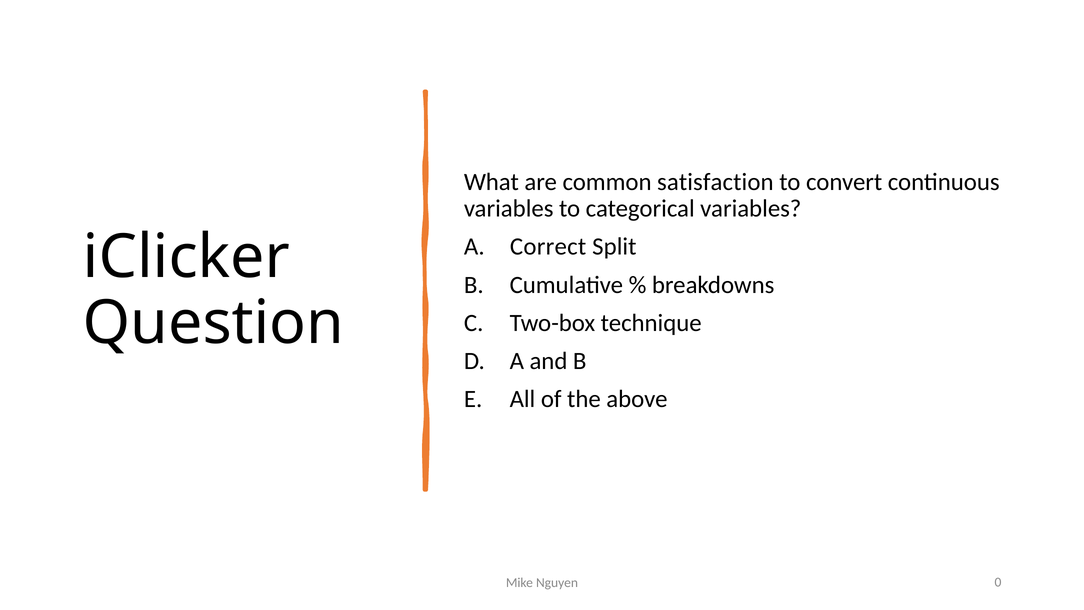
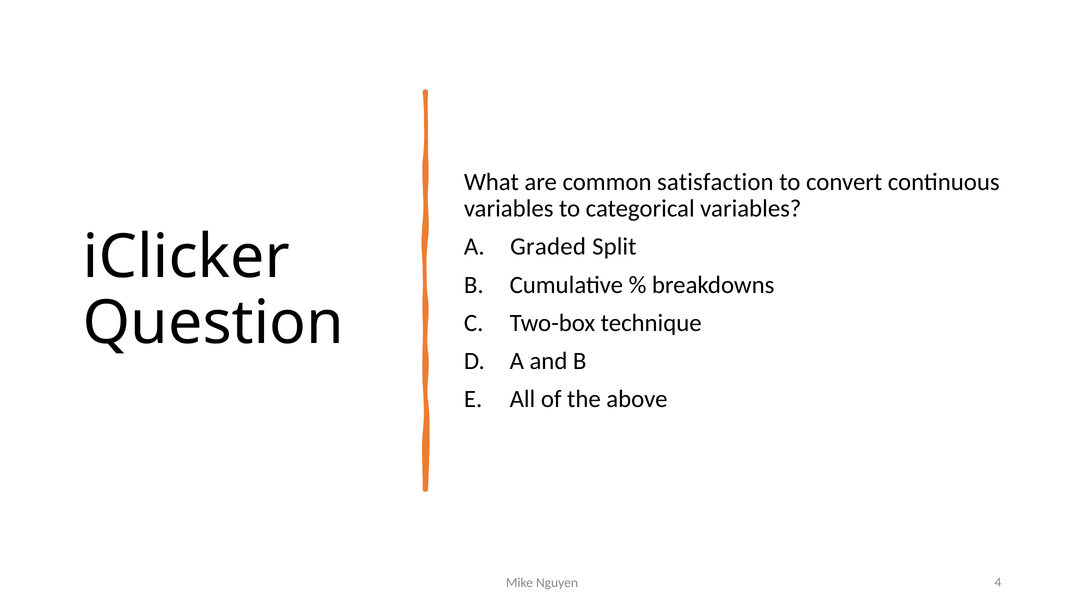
Correct: Correct -> Graded
0: 0 -> 4
